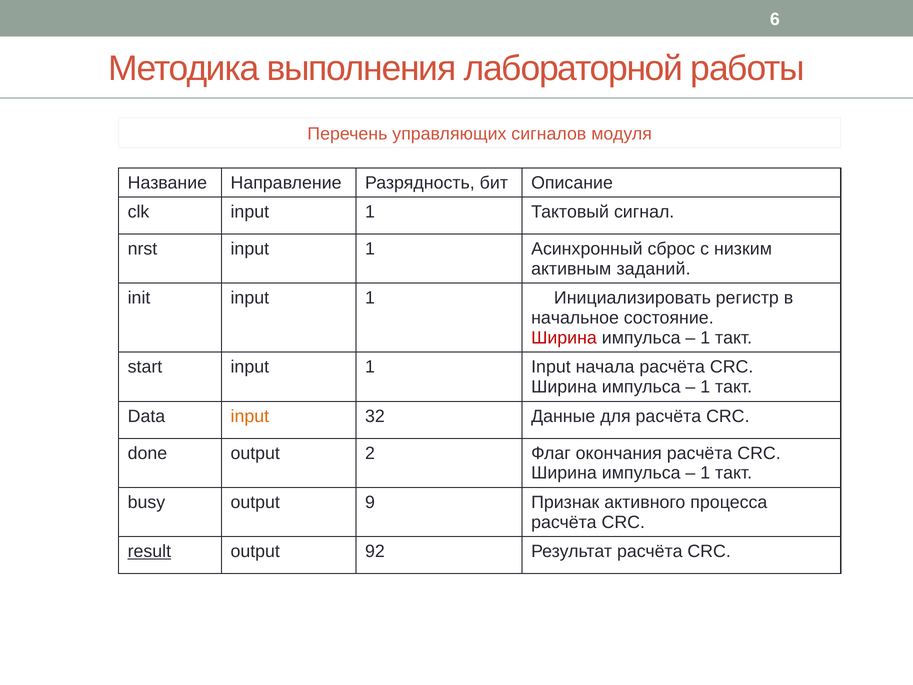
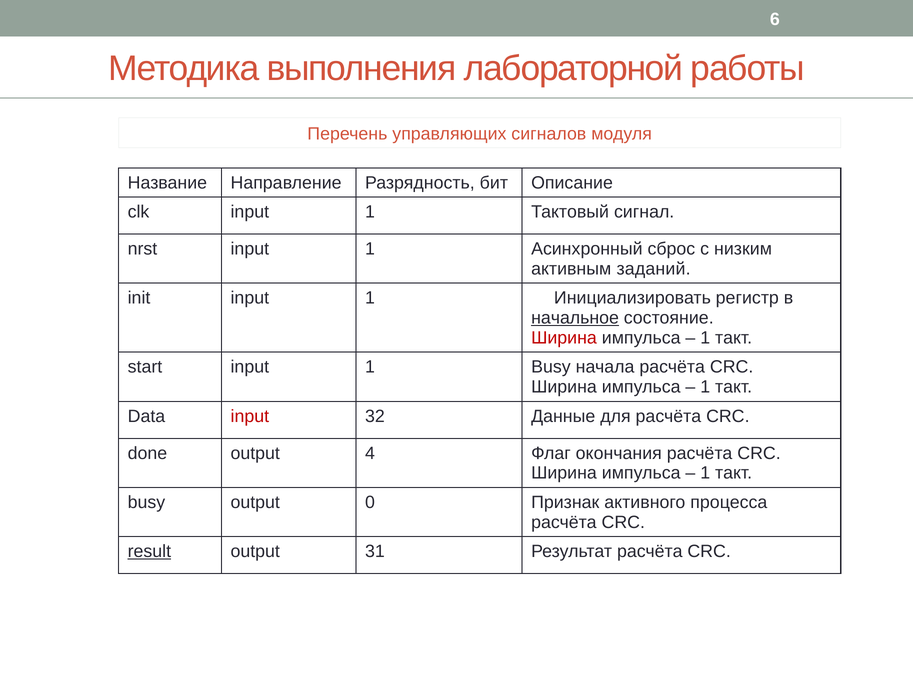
начальное underline: none -> present
1 Input: Input -> Busy
input at (250, 416) colour: orange -> red
2: 2 -> 4
9: 9 -> 0
92: 92 -> 31
